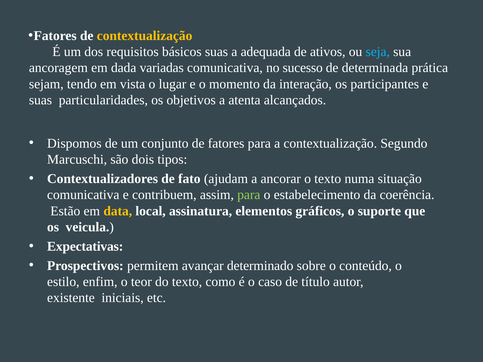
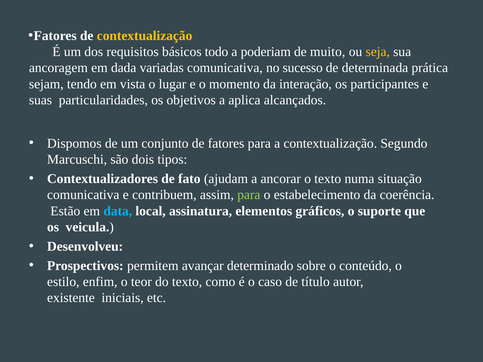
básicos suas: suas -> todo
adequada: adequada -> poderiam
ativos: ativos -> muito
seja colour: light blue -> yellow
atenta: atenta -> aplica
data colour: yellow -> light blue
Expectativas: Expectativas -> Desenvolveu
